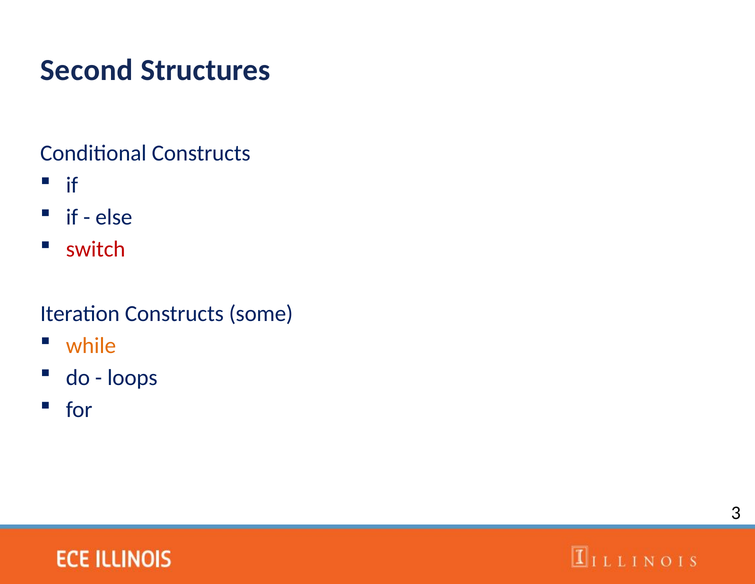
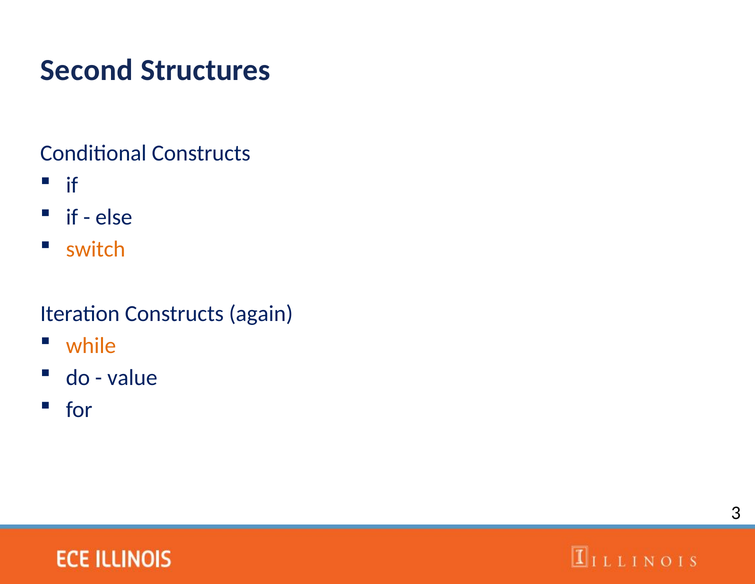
switch colour: red -> orange
some: some -> again
loops: loops -> value
